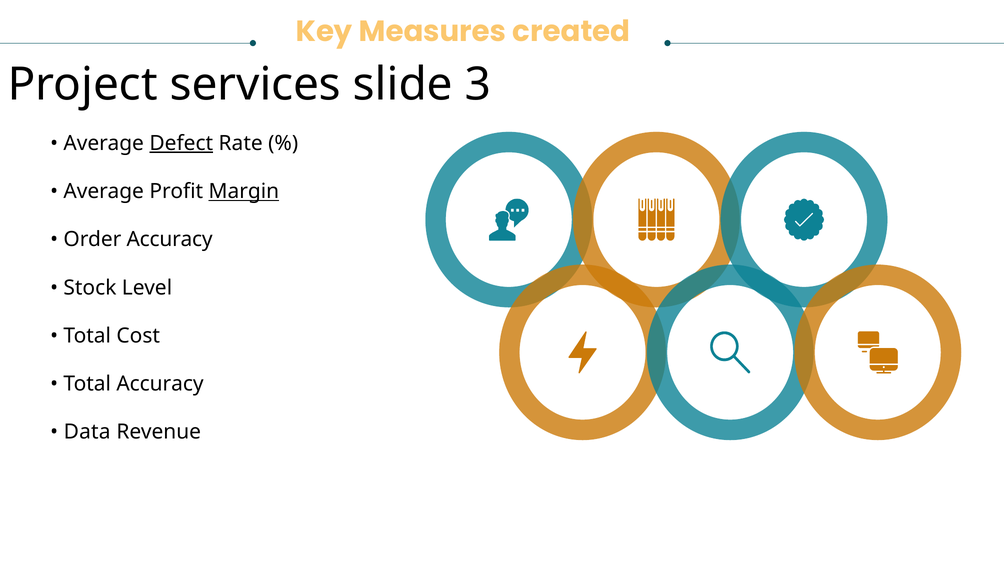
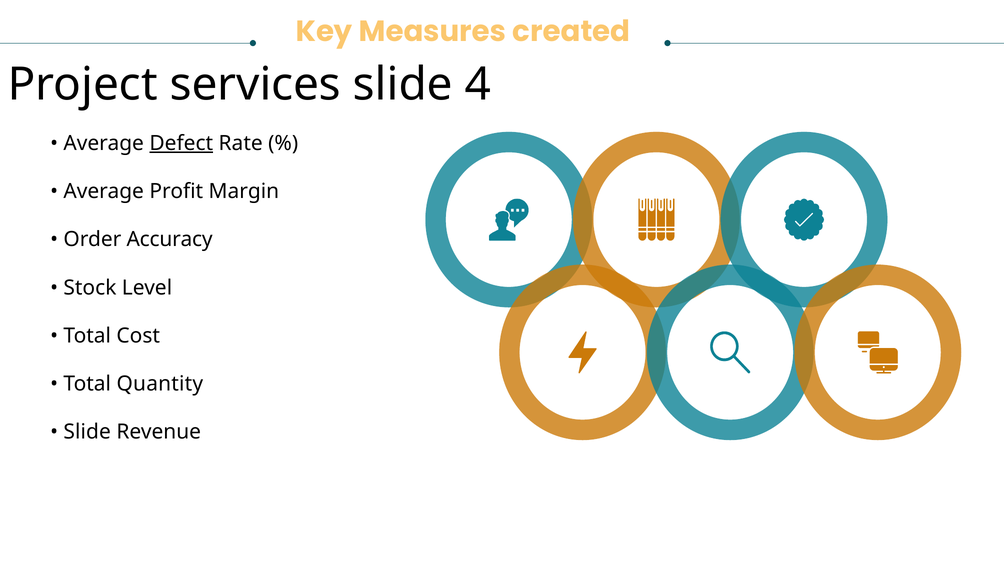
3: 3 -> 4
Margin underline: present -> none
Total Accuracy: Accuracy -> Quantity
Data at (87, 432): Data -> Slide
